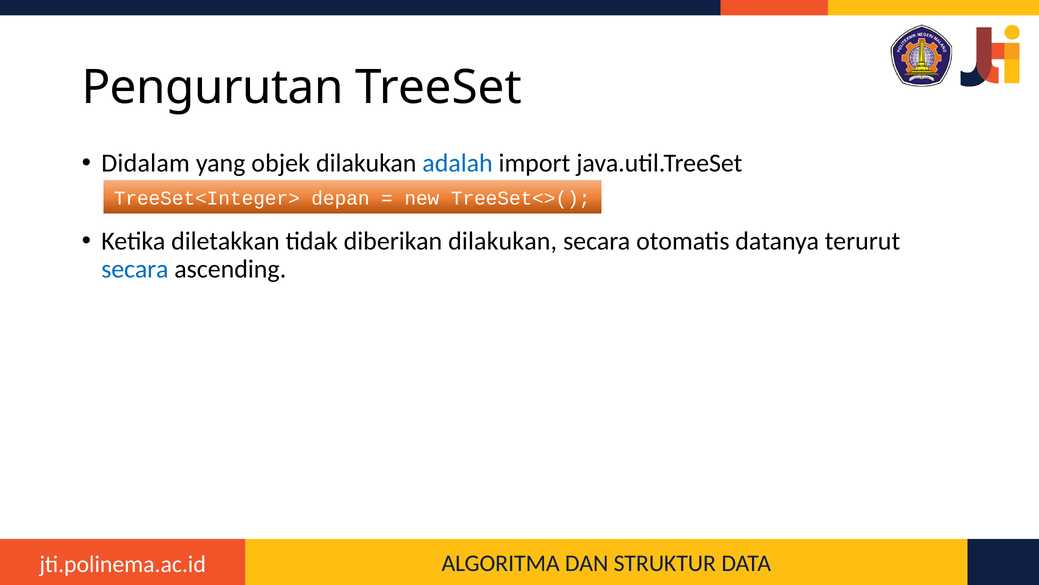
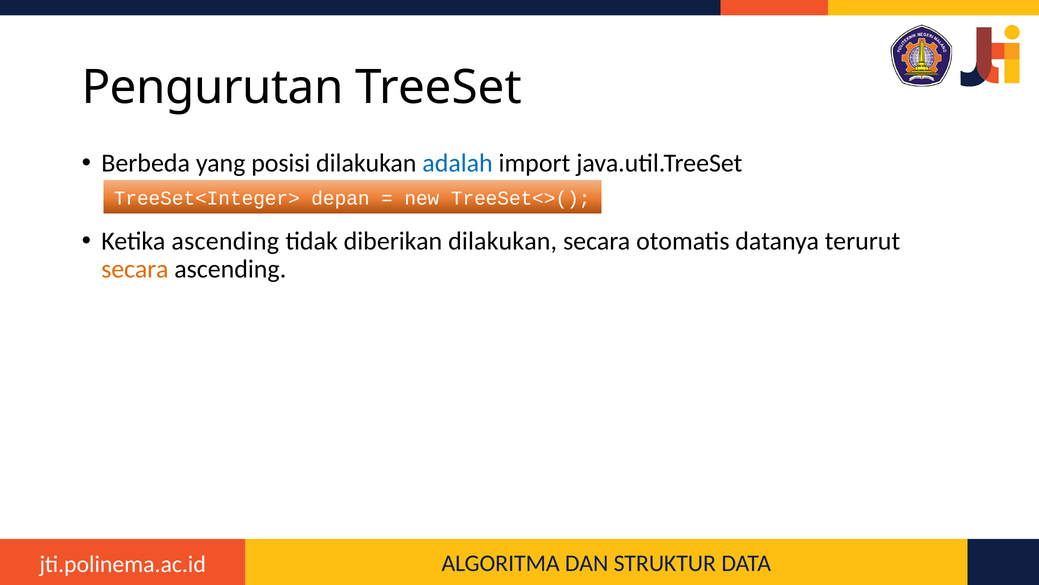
Didalam: Didalam -> Berbeda
objek: objek -> posisi
Ketika diletakkan: diletakkan -> ascending
secara at (135, 269) colour: blue -> orange
